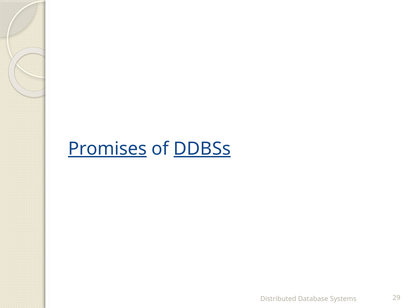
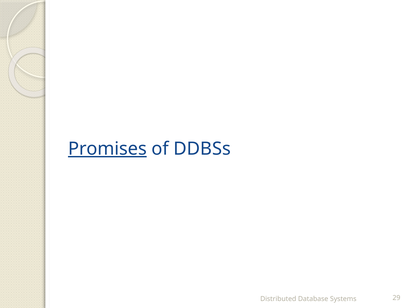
DDBSs underline: present -> none
